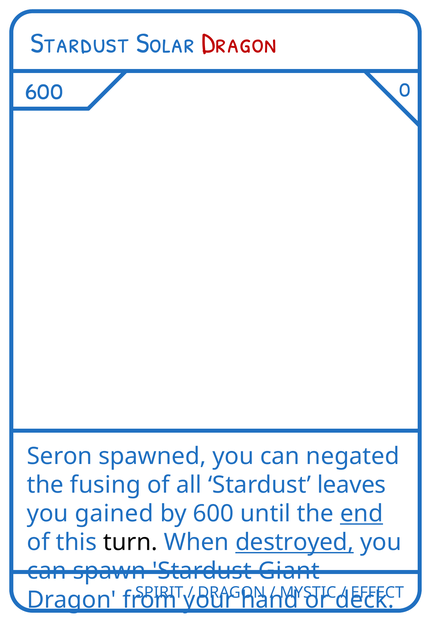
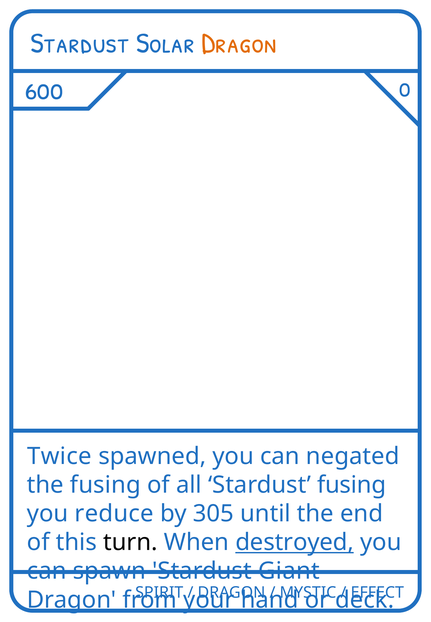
Dragon at (239, 43) colour: red -> orange
Seron: Seron -> Twice
Stardust leaves: leaves -> fusing
gained: gained -> reduce
by 600: 600 -> 305
end underline: present -> none
